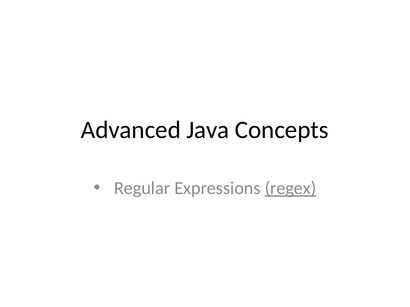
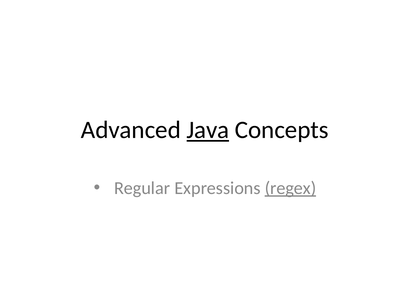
Java underline: none -> present
